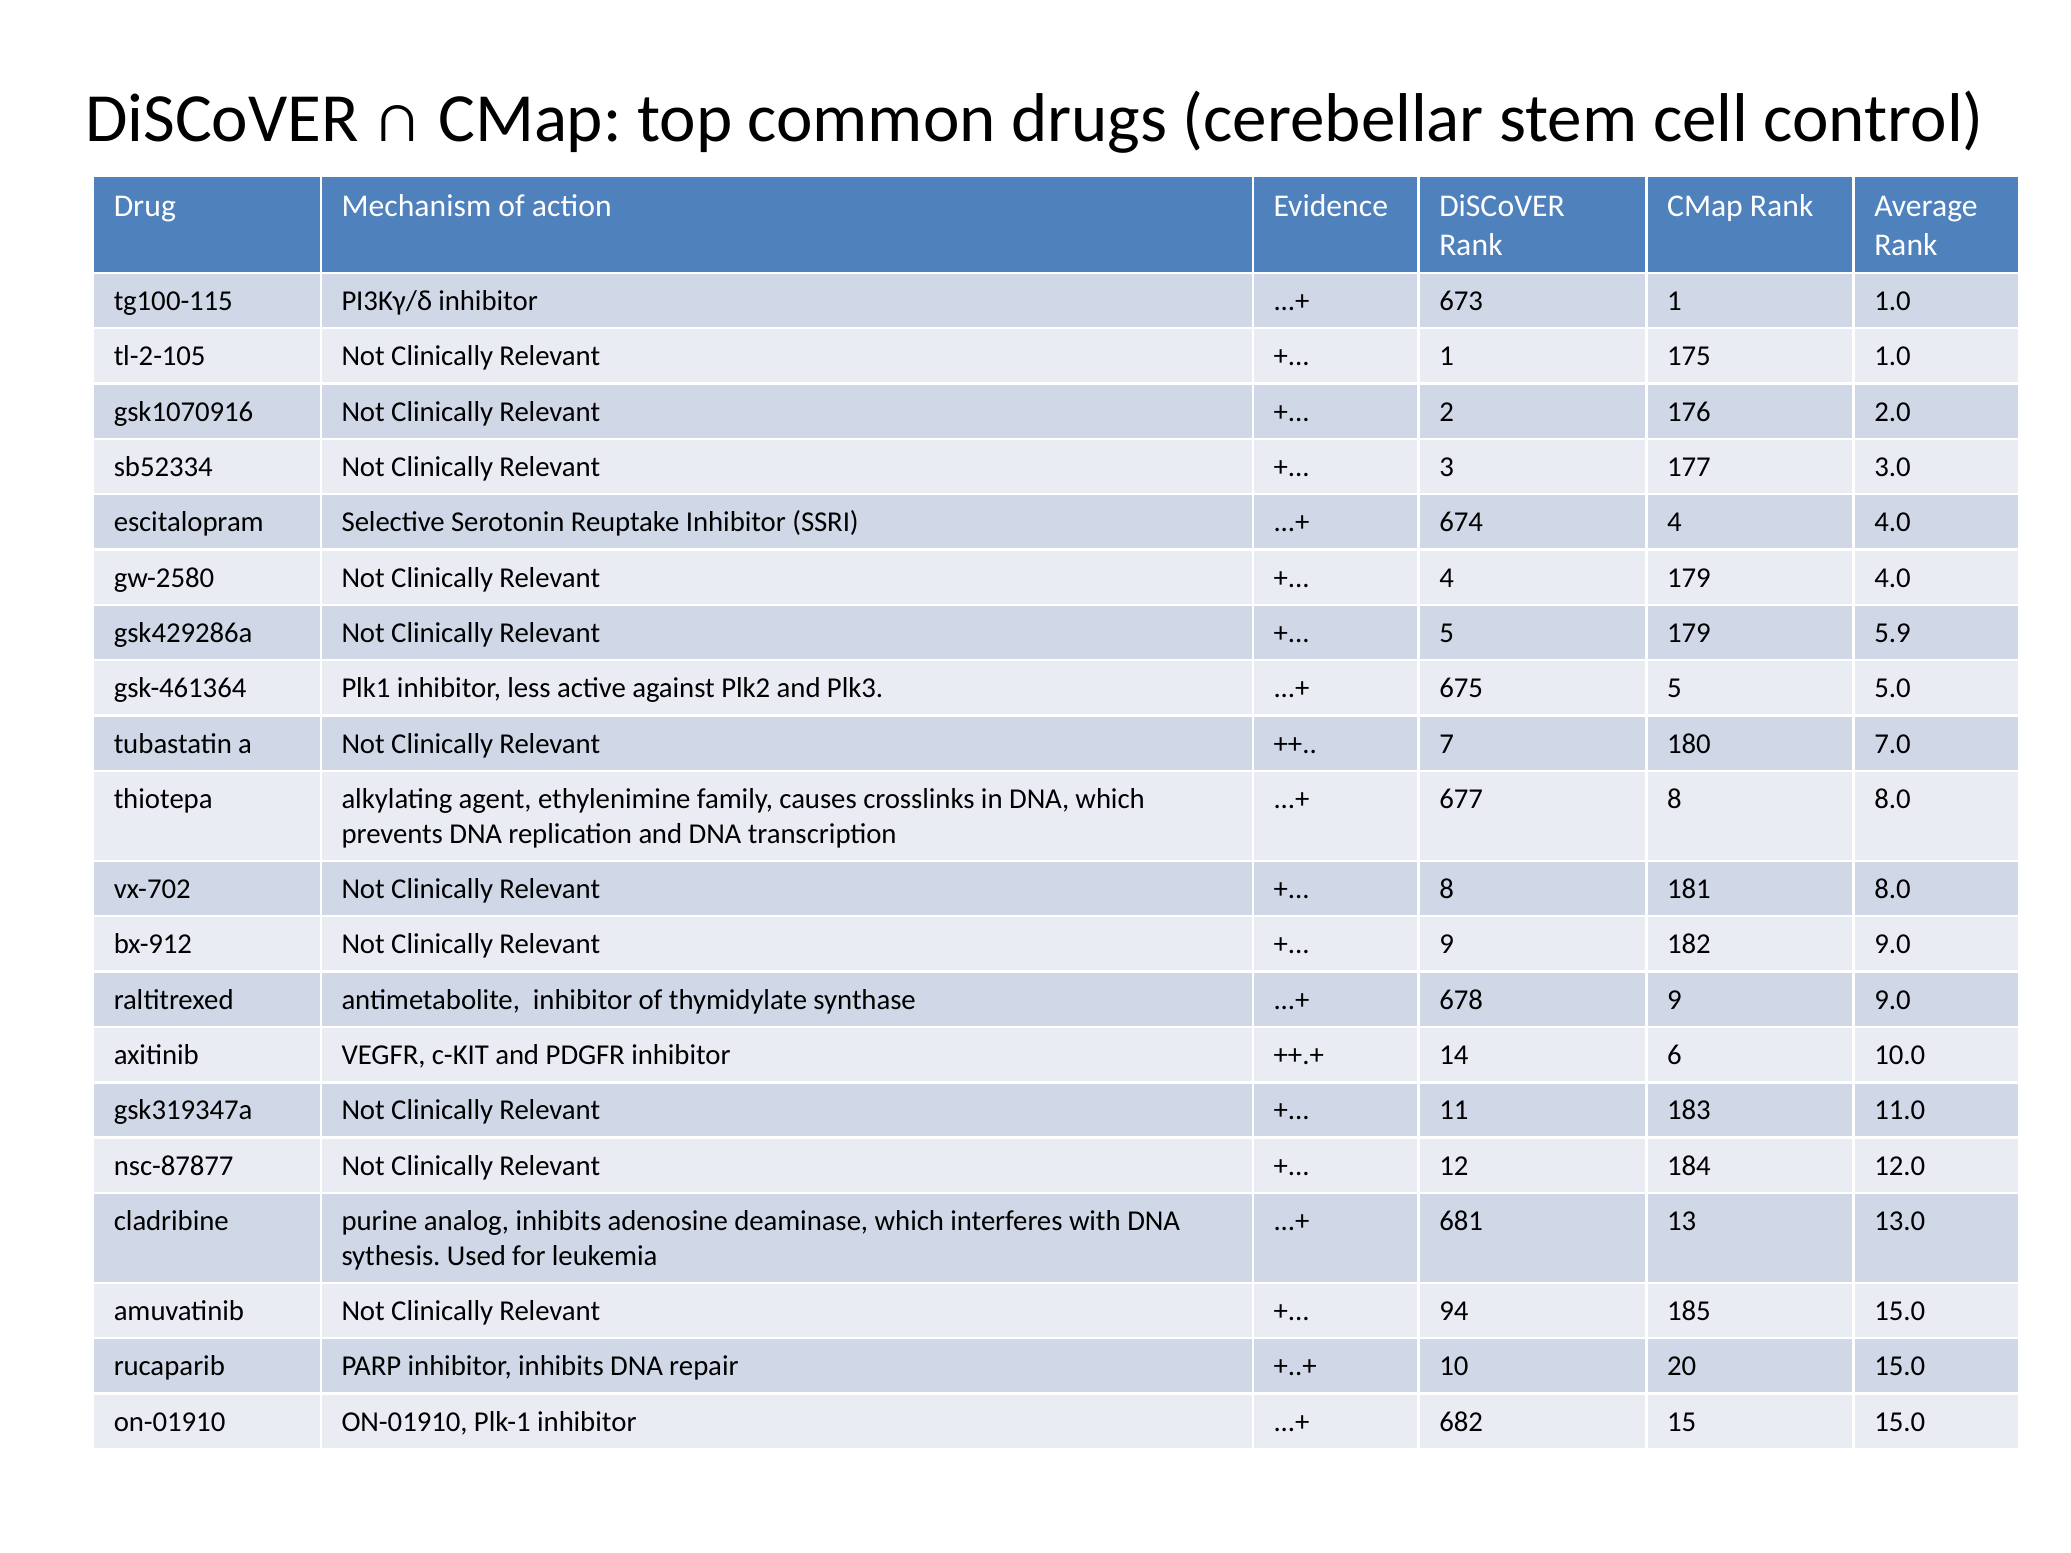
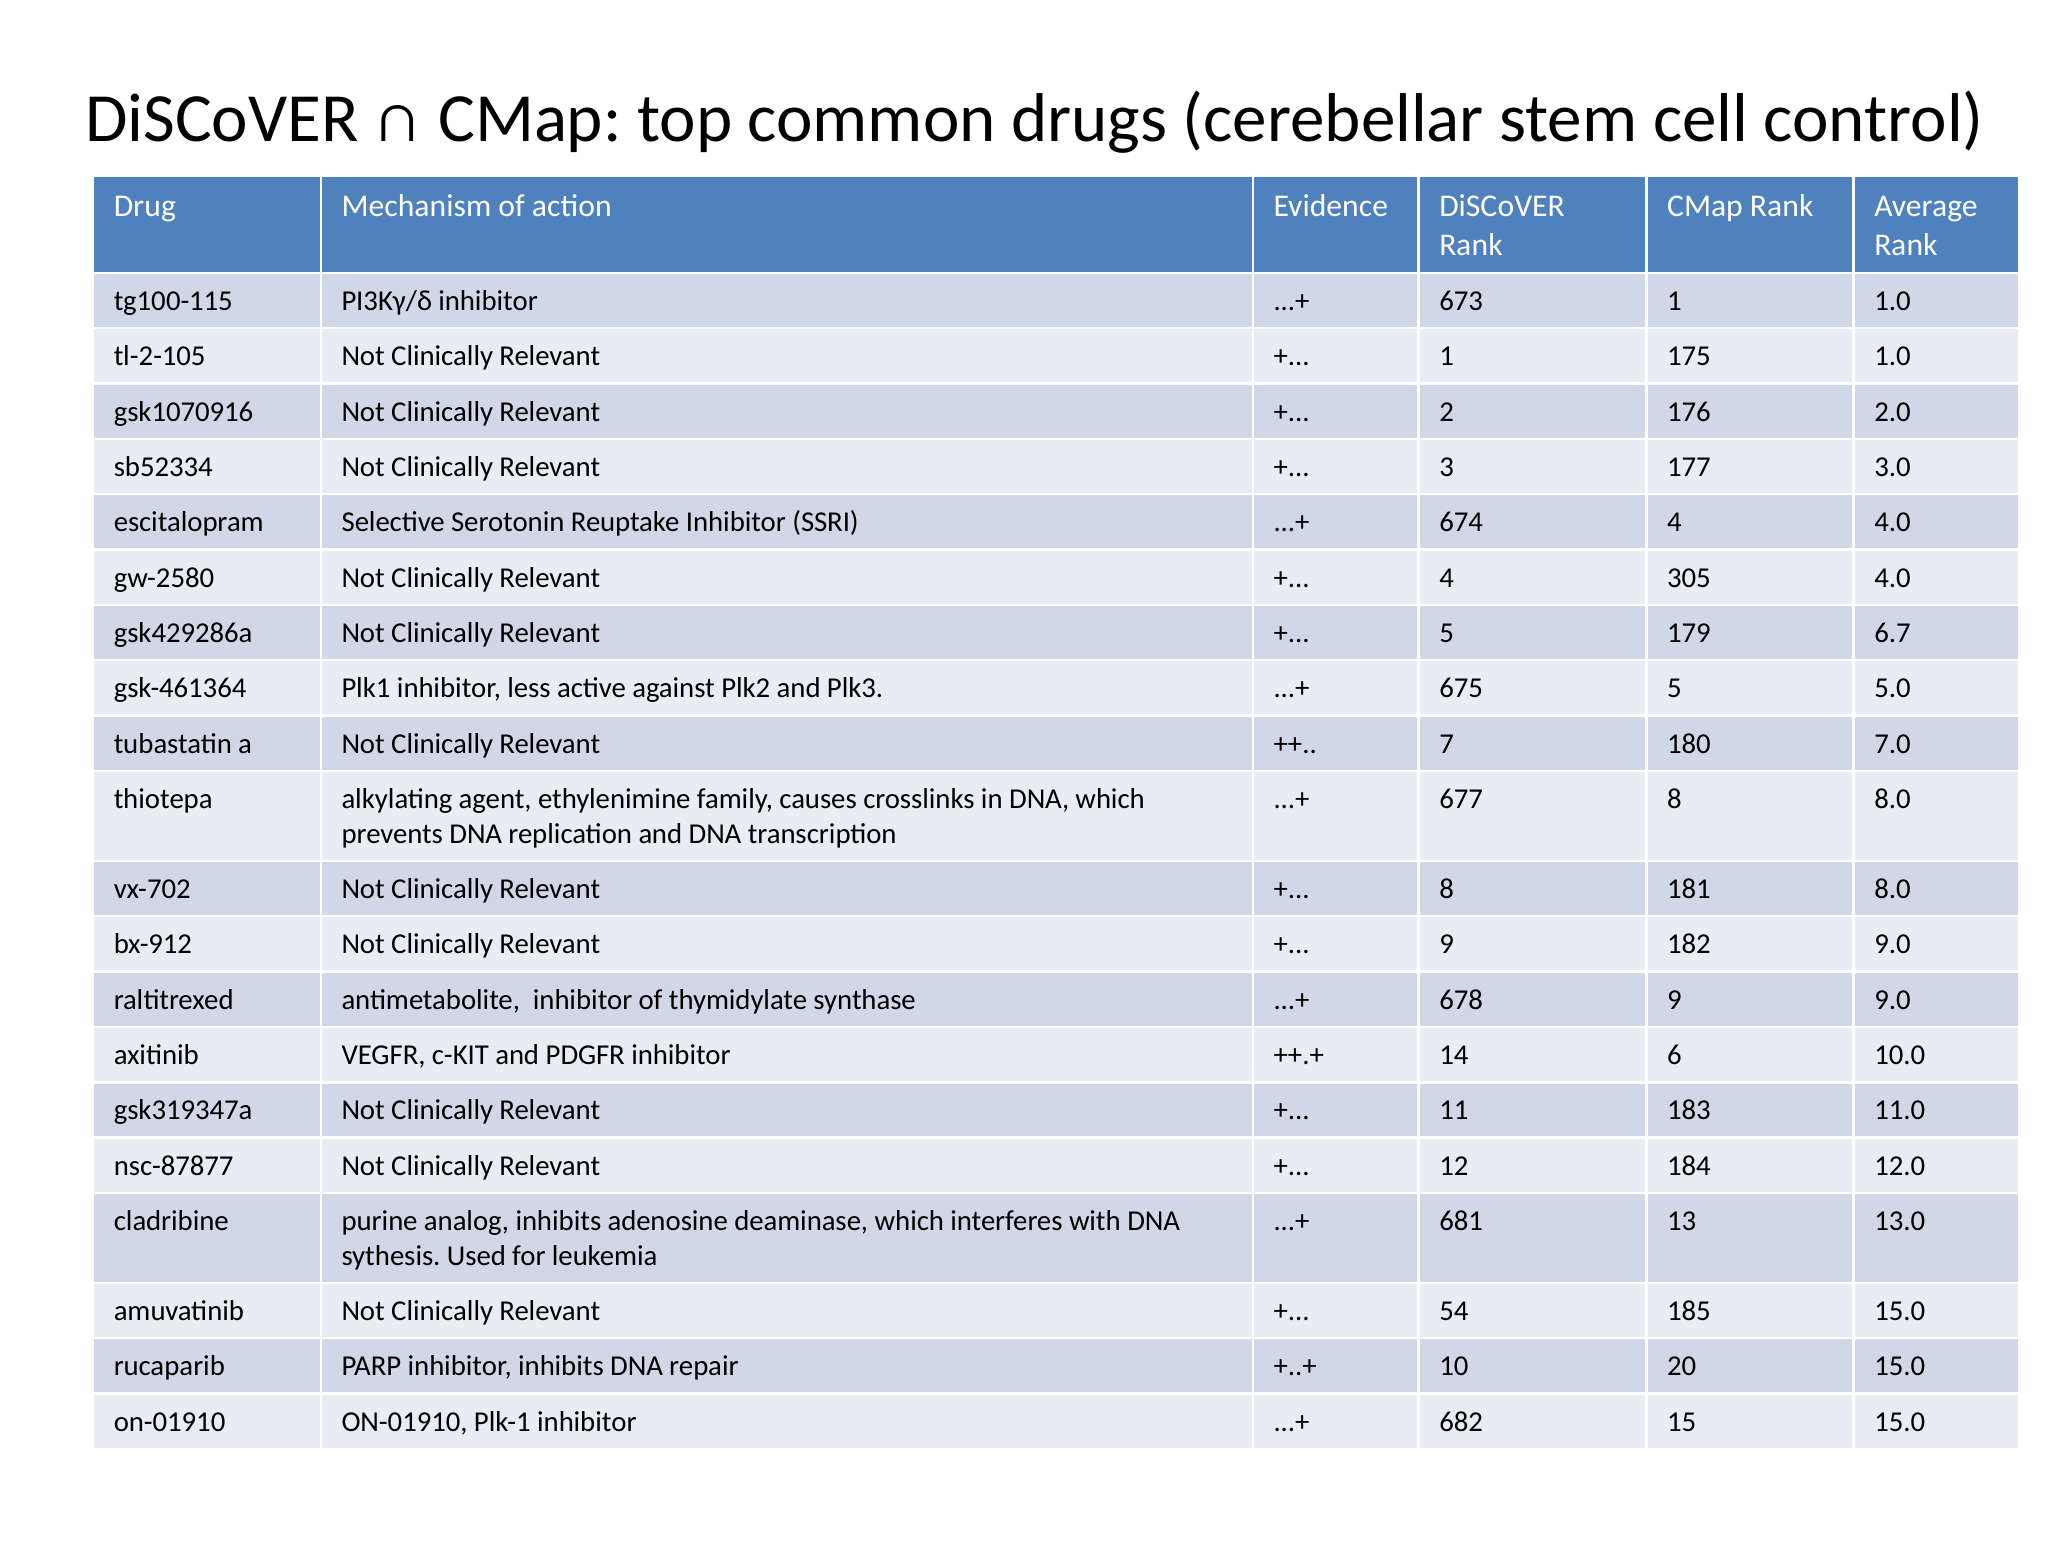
4 179: 179 -> 305
5.9: 5.9 -> 6.7
94: 94 -> 54
